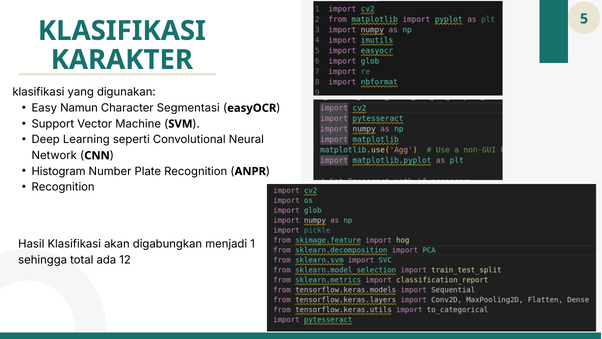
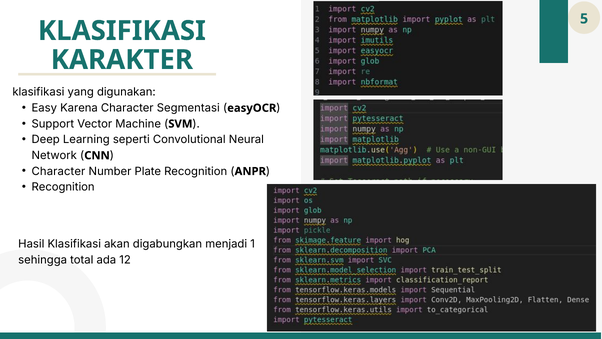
Namun: Namun -> Karena
Histogram at (59, 171): Histogram -> Character
